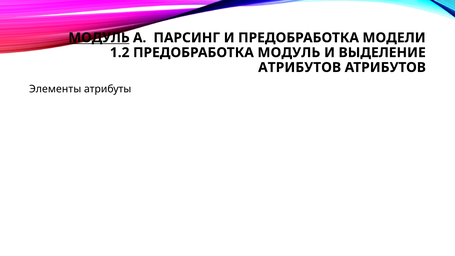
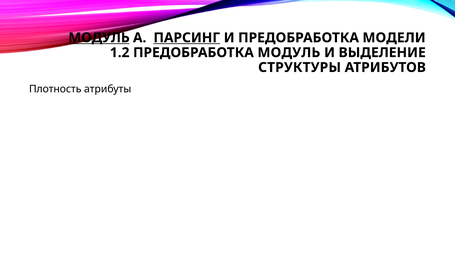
ПАРСИНГ underline: none -> present
АТРИБУТОВ at (300, 67): АТРИБУТОВ -> СТРУКТУРЫ
Элементы: Элементы -> Плотность
